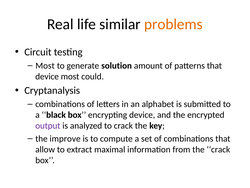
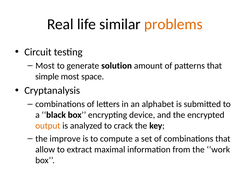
device at (47, 76): device -> simple
could: could -> space
output colour: purple -> orange
the crack: crack -> work
